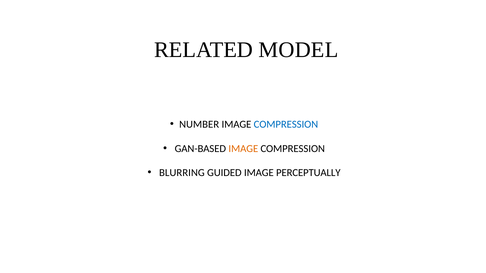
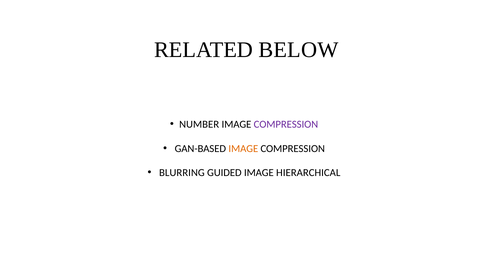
MODEL: MODEL -> BELOW
COMPRESSION at (286, 125) colour: blue -> purple
PERCEPTUALLY: PERCEPTUALLY -> HIERARCHICAL
